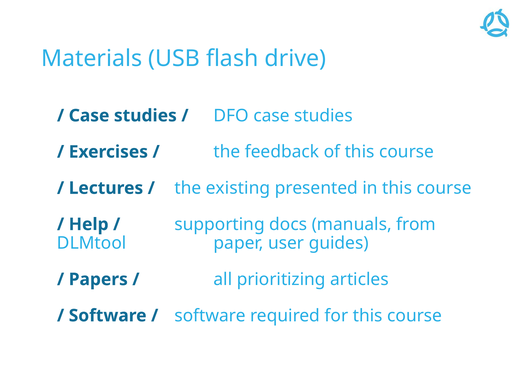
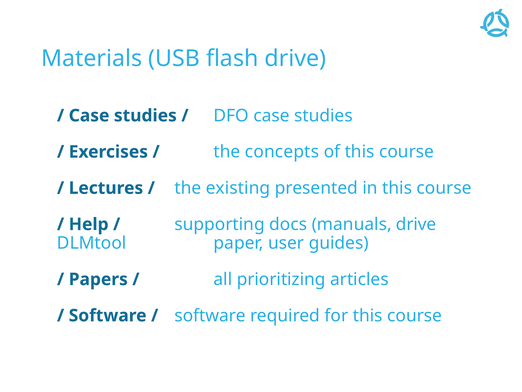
feedback: feedback -> concepts
manuals from: from -> drive
